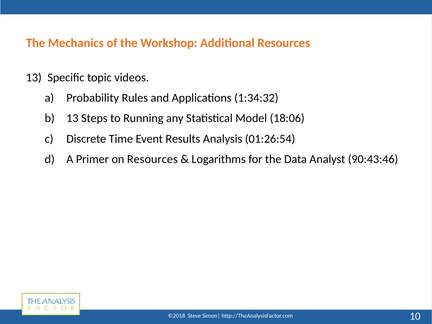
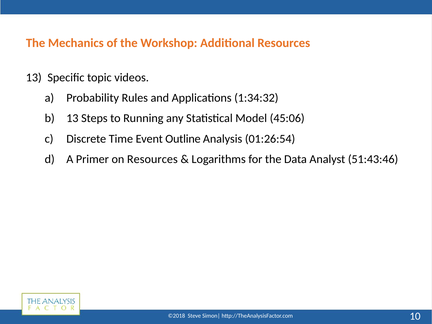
18:06: 18:06 -> 45:06
Results: Results -> Outline
90:43:46: 90:43:46 -> 51:43:46
